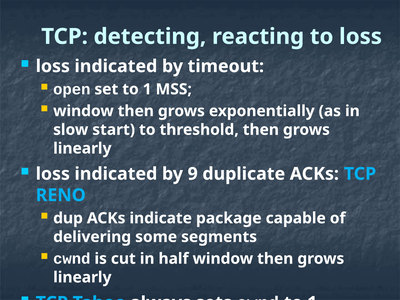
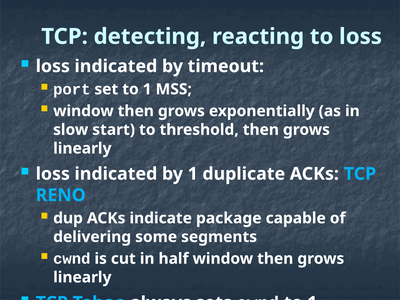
open: open -> port
by 9: 9 -> 1
